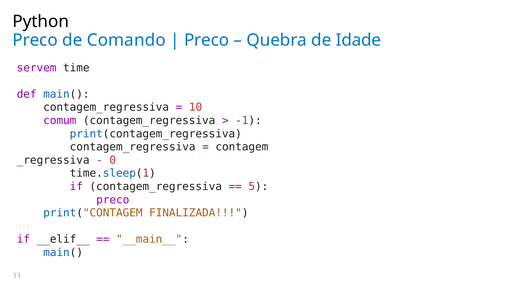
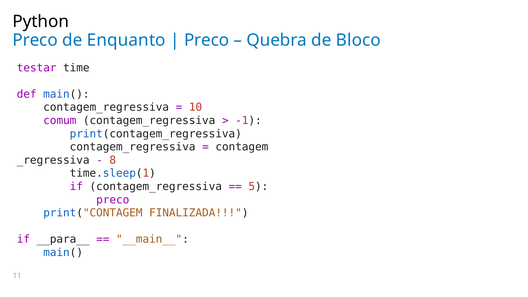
Comando: Comando -> Enquanto
Idade: Idade -> Bloco
servem: servem -> testar
0: 0 -> 8
__elif__: __elif__ -> __para__
